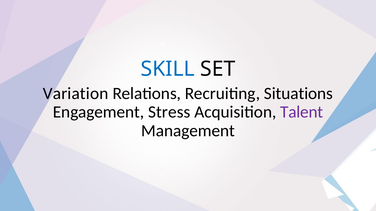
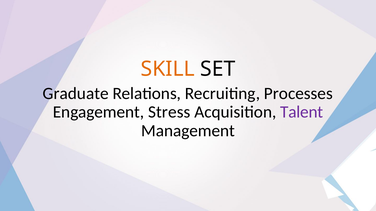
SKILL colour: blue -> orange
Variation: Variation -> Graduate
Situations: Situations -> Processes
